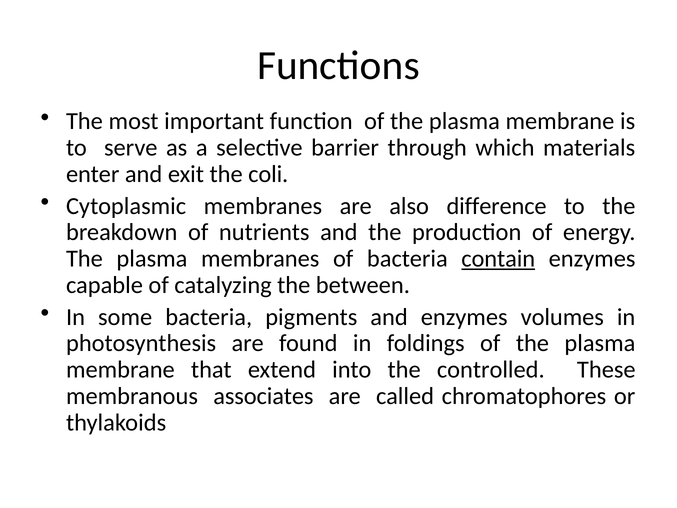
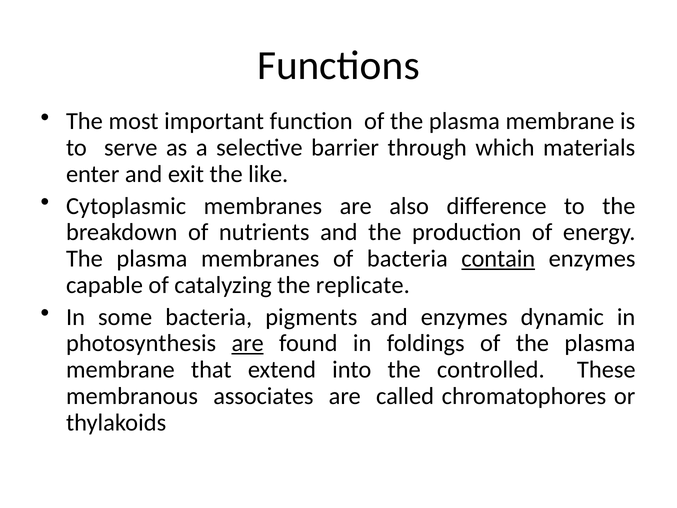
coli: coli -> like
between: between -> replicate
volumes: volumes -> dynamic
are at (248, 343) underline: none -> present
